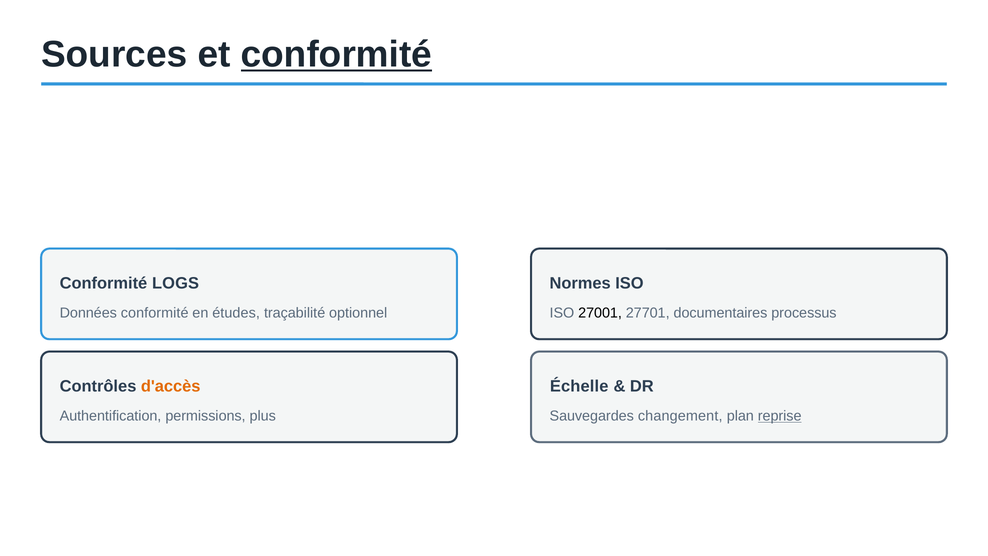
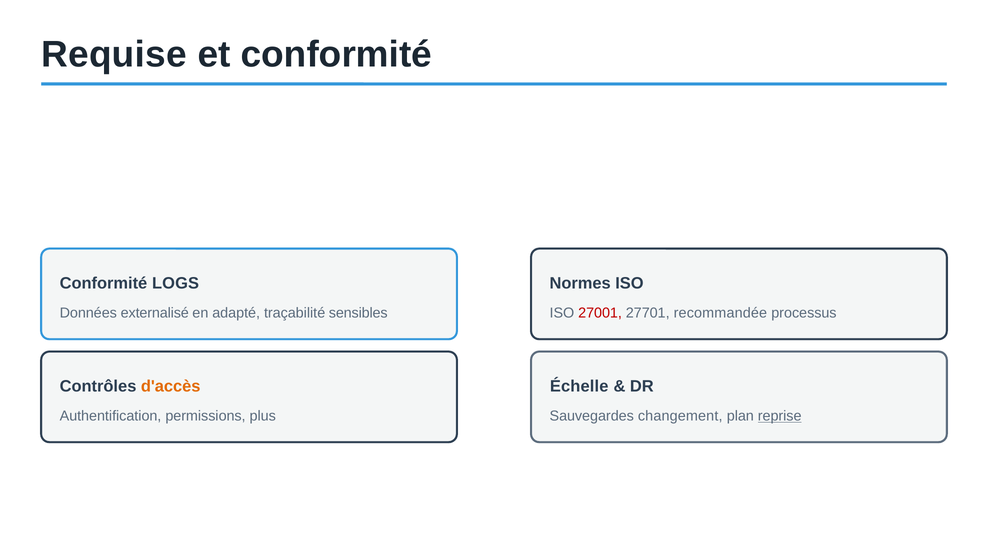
Sources: Sources -> Requise
conformité at (336, 54) underline: present -> none
Données conformité: conformité -> externalisé
études: études -> adapté
optionnel: optionnel -> sensibles
27001 colour: black -> red
documentaires: documentaires -> recommandée
